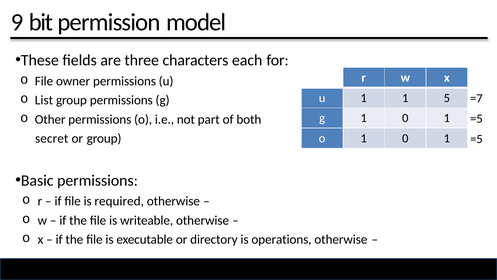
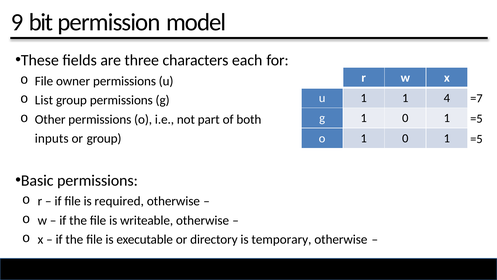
5: 5 -> 4
secret: secret -> inputs
operations: operations -> temporary
